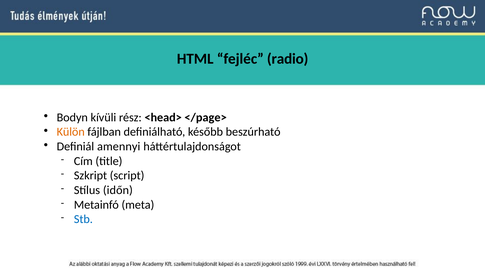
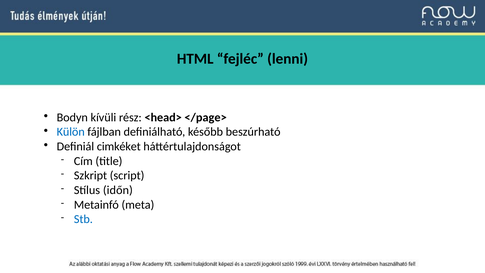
radio: radio -> lenni
Külön colour: orange -> blue
amennyi: amennyi -> cimkéket
